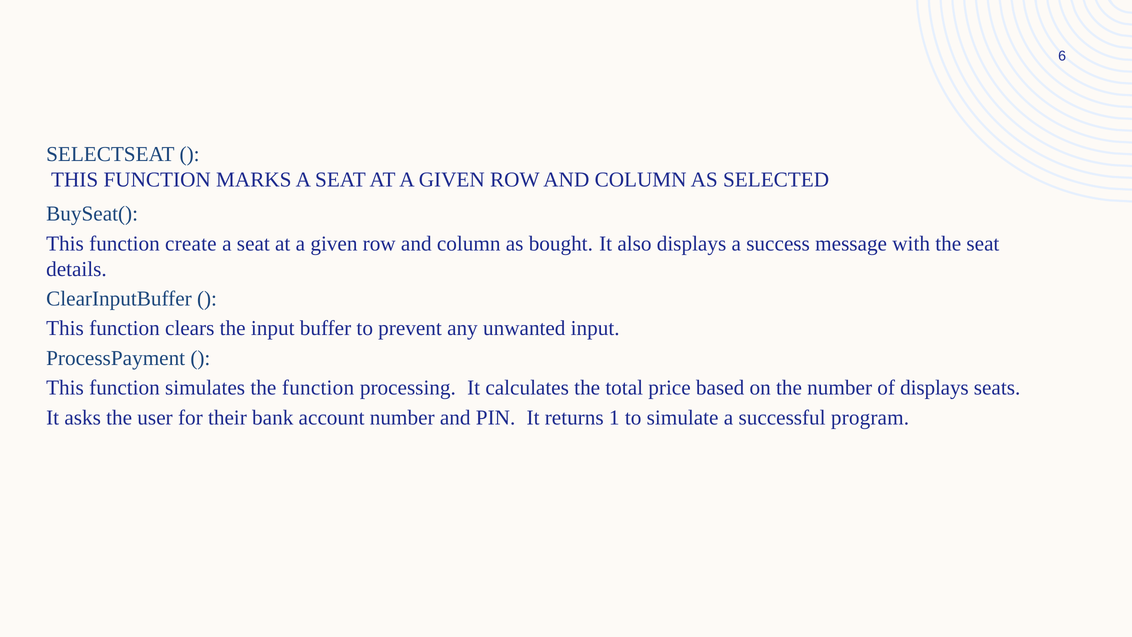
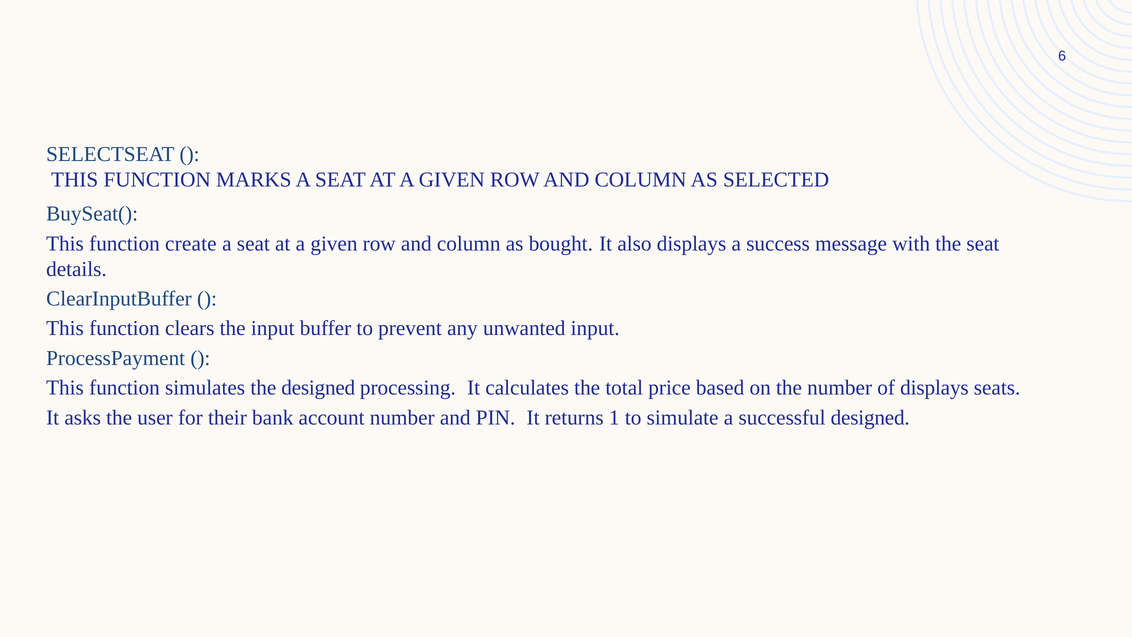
the function: function -> designed
successful program: program -> designed
